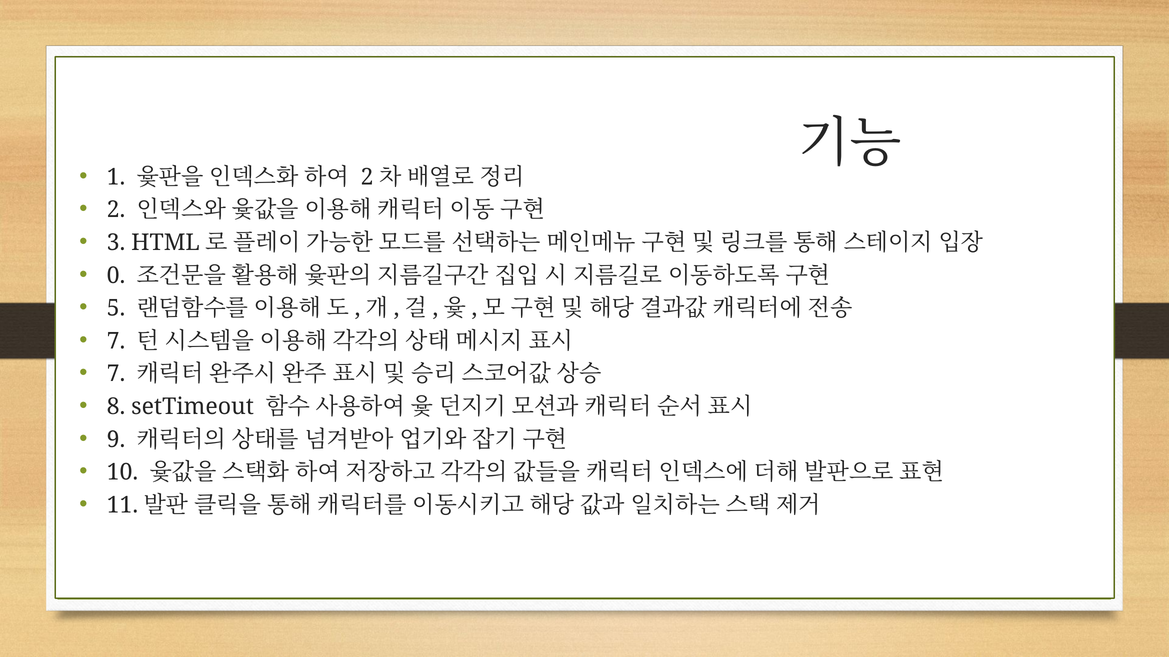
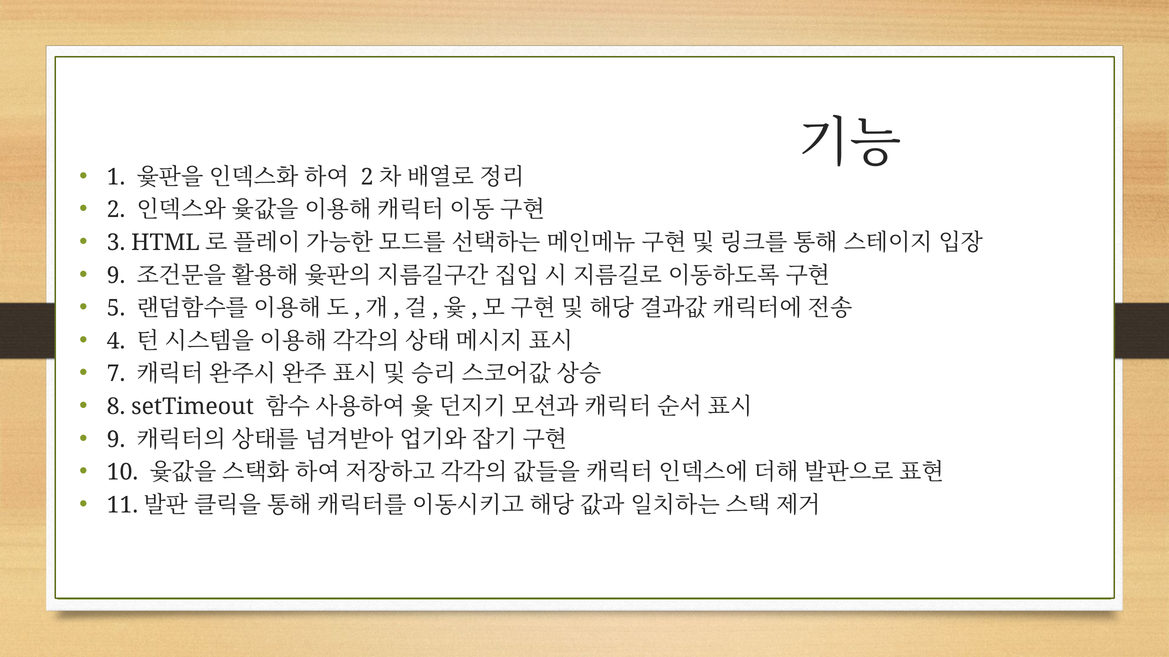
0 at (116, 276): 0 -> 9
7 at (116, 341): 7 -> 4
